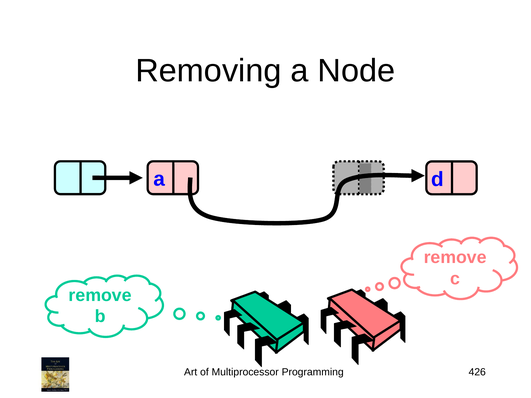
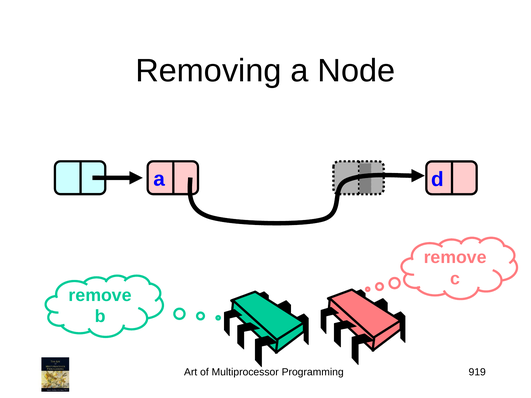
426: 426 -> 919
